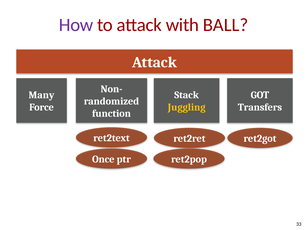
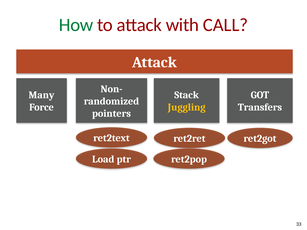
How colour: purple -> green
BALL: BALL -> CALL
function: function -> pointers
Once: Once -> Load
